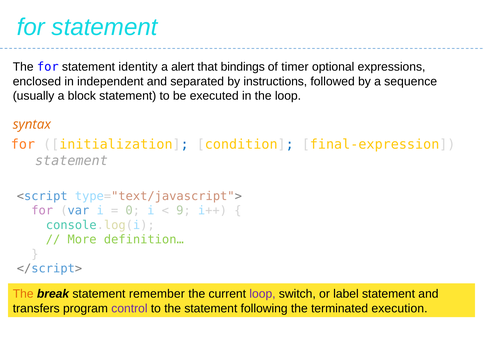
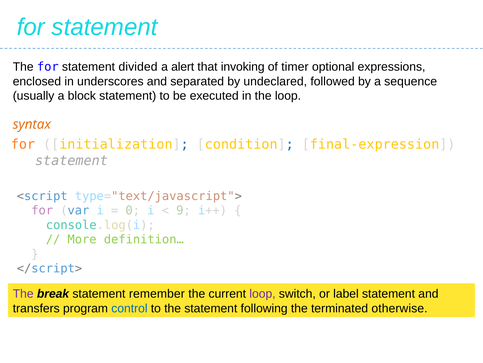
identity: identity -> divided
bindings: bindings -> invoking
independent: independent -> underscores
instructions: instructions -> undeclared
The at (23, 293) colour: orange -> purple
control colour: purple -> blue
execution: execution -> otherwise
